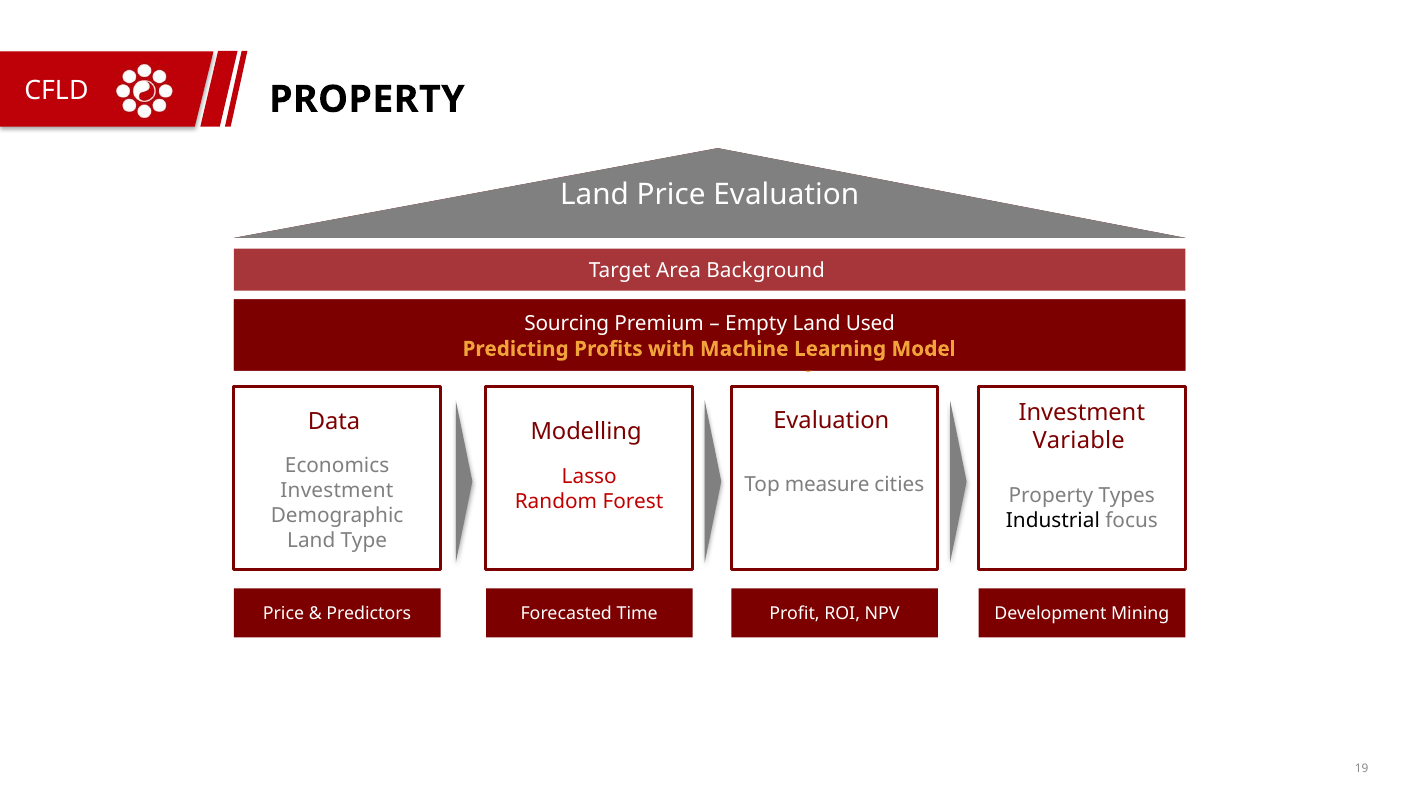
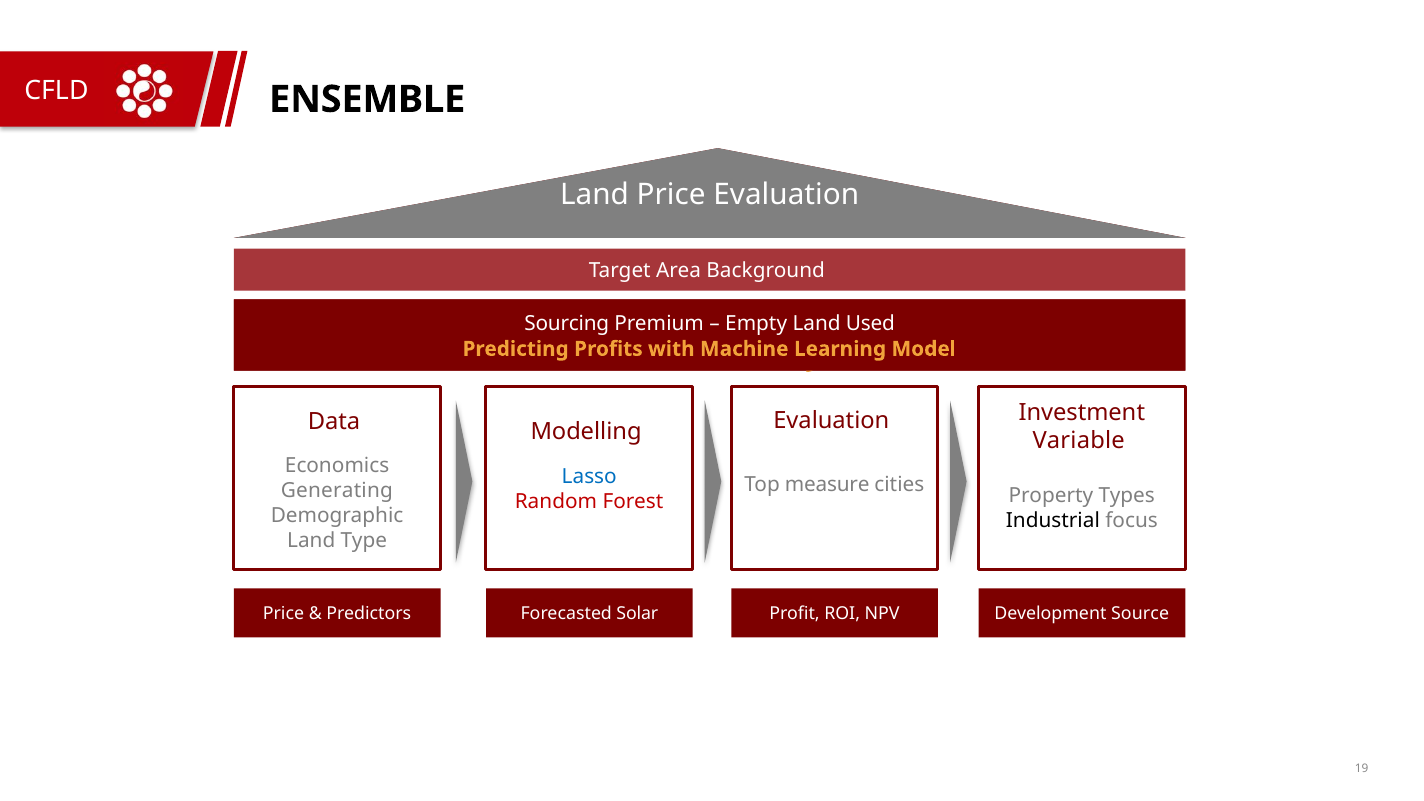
PROPERTY at (367, 99): PROPERTY -> ENSEMBLE
Lasso colour: red -> blue
Investment at (337, 490): Investment -> Generating
Time: Time -> Solar
Mining: Mining -> Source
